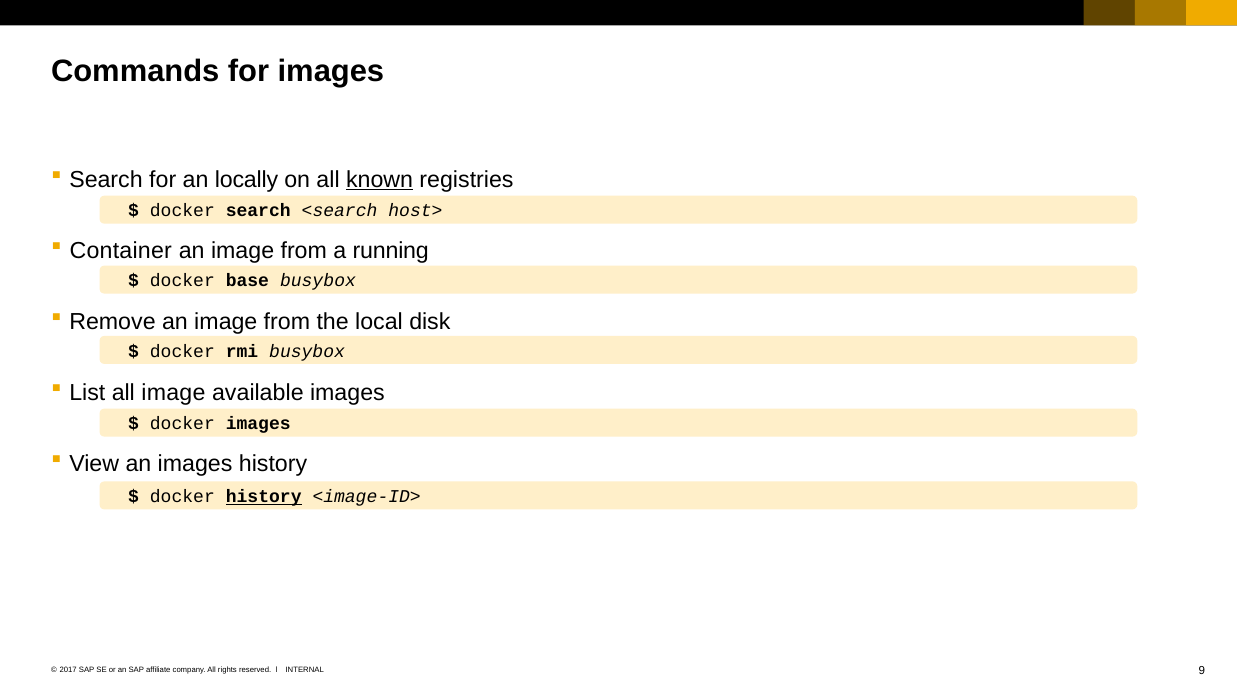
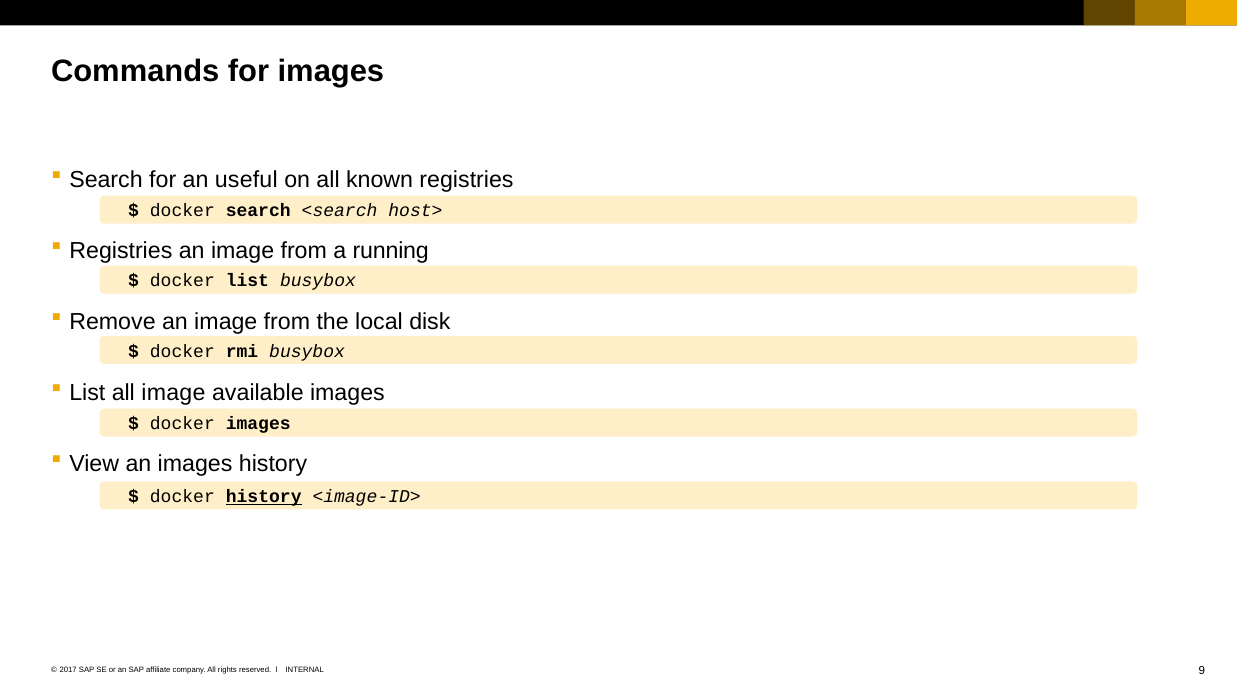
locally: locally -> useful
known underline: present -> none
Container at (121, 251): Container -> Registries
docker base: base -> list
